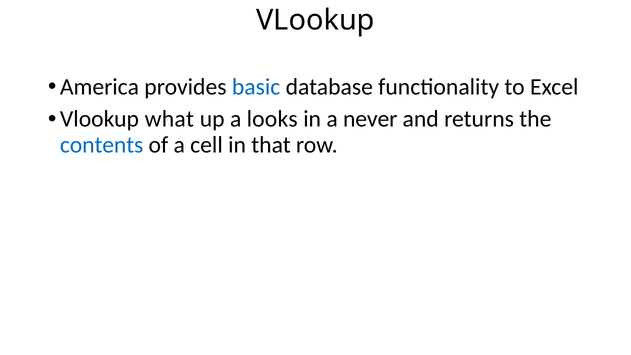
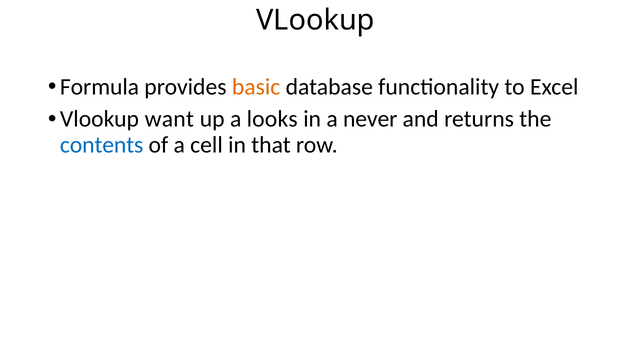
America: America -> Formula
basic colour: blue -> orange
what: what -> want
